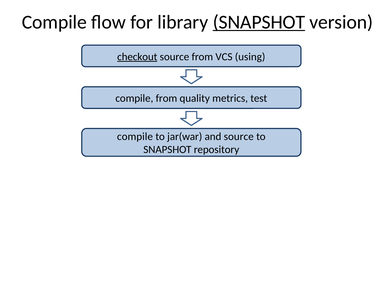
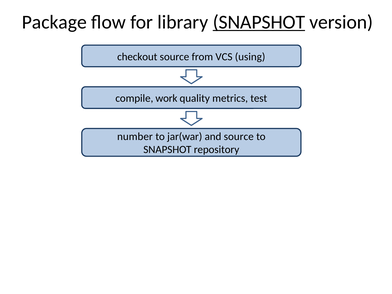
Compile at (54, 22): Compile -> Package
checkout underline: present -> none
compile from: from -> work
compile at (135, 137): compile -> number
